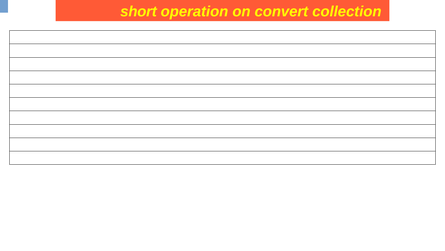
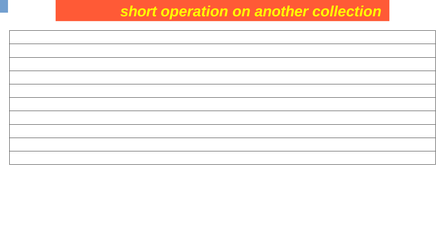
convert: convert -> another
